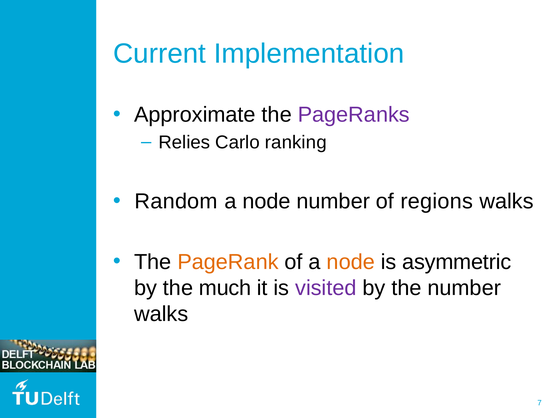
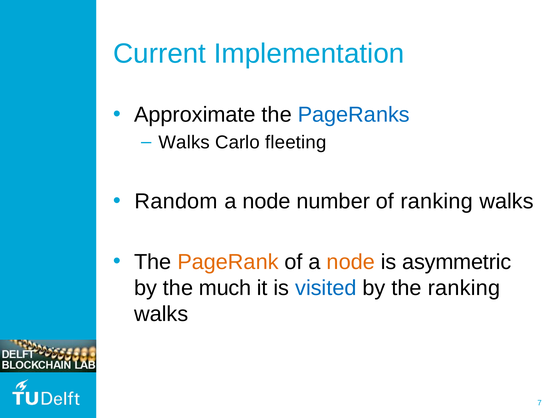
PageRanks colour: purple -> blue
Relies at (184, 143): Relies -> Walks
ranking: ranking -> fleeting
of regions: regions -> ranking
visited colour: purple -> blue
the number: number -> ranking
